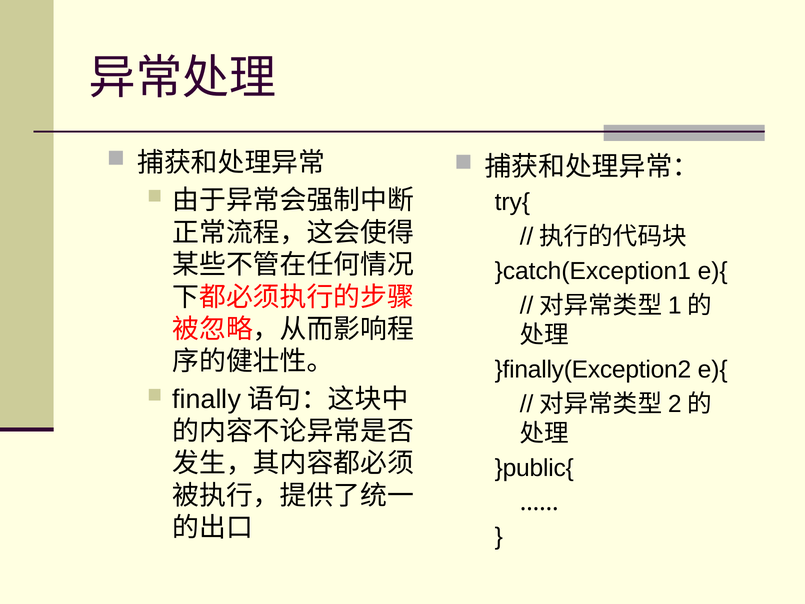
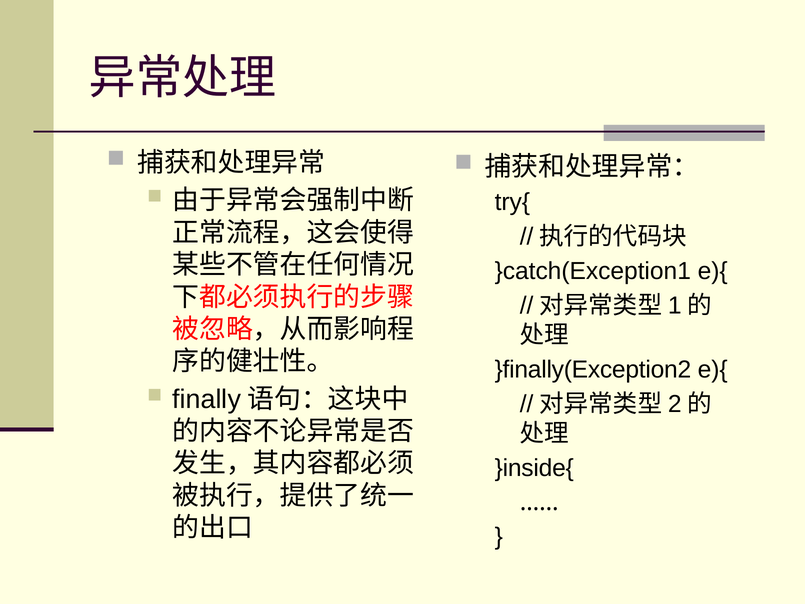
}public{: }public{ -> }inside{
